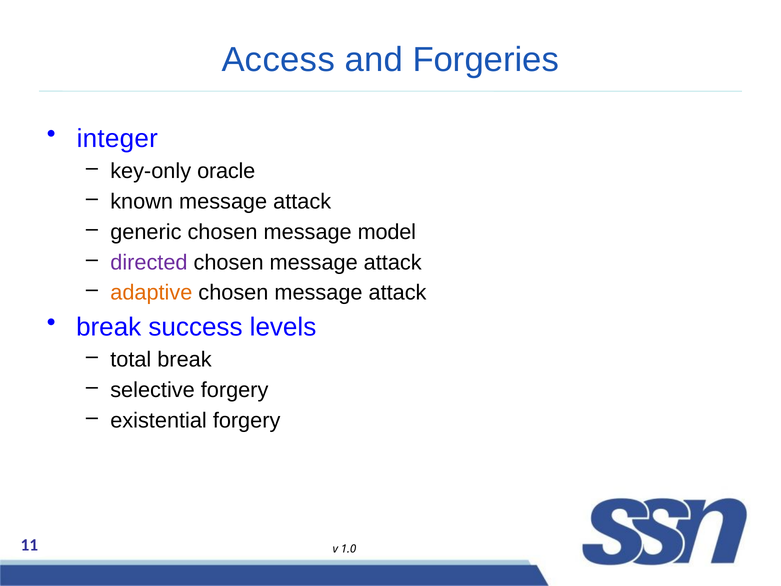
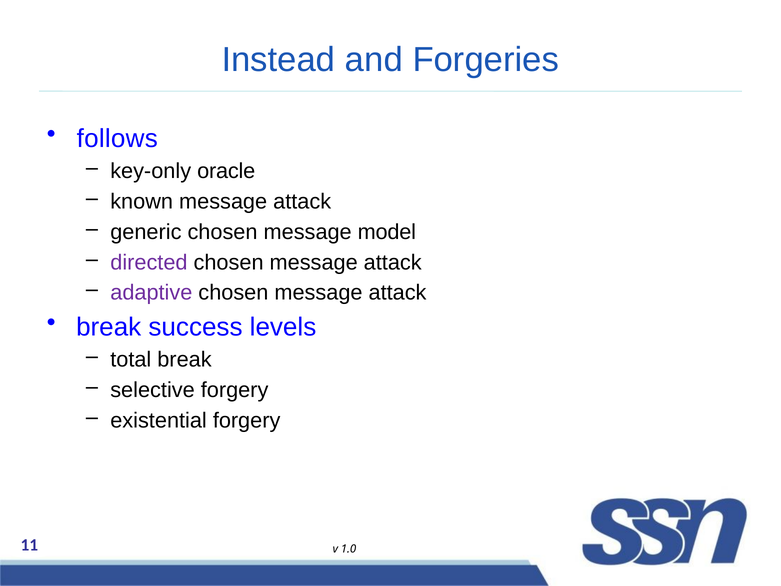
Access: Access -> Instead
integer: integer -> follows
adaptive colour: orange -> purple
